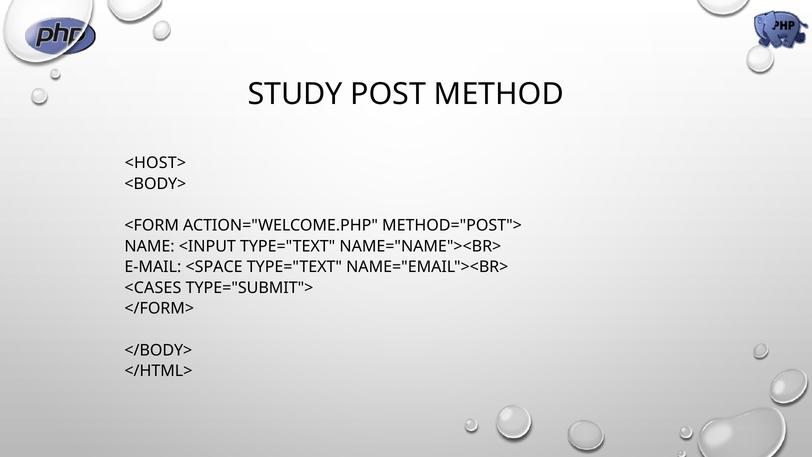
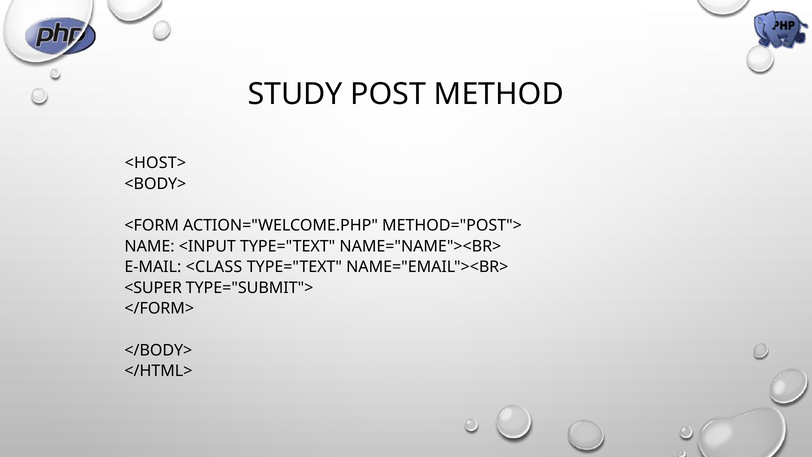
<SPACE: <SPACE -> <CLASS
<CASES: <CASES -> <SUPER
